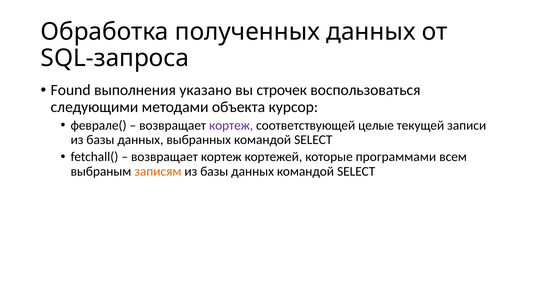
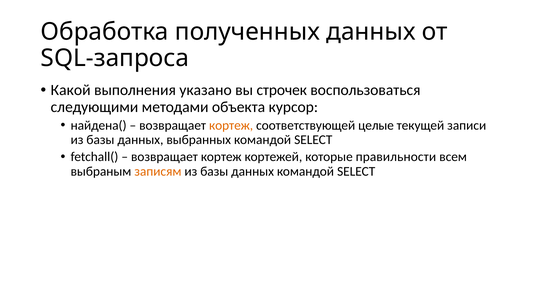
Found: Found -> Какой
феврале(: феврале( -> найдена(
кортеж at (231, 125) colour: purple -> orange
программами: программами -> правильности
